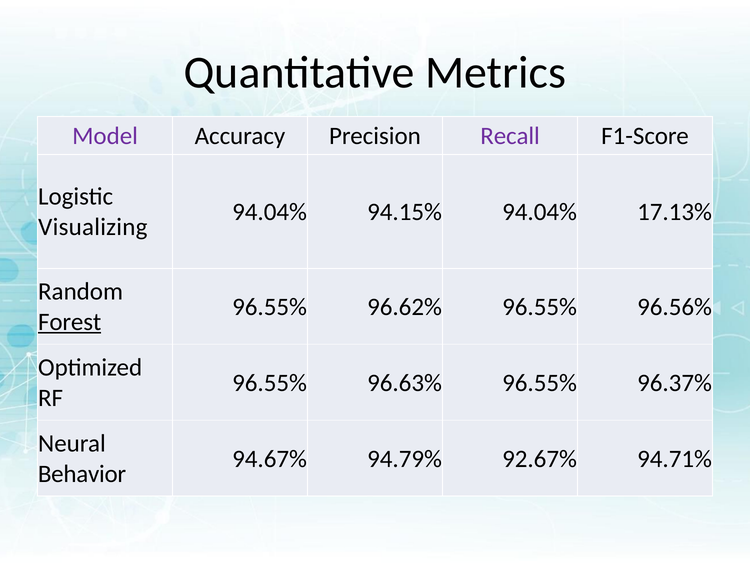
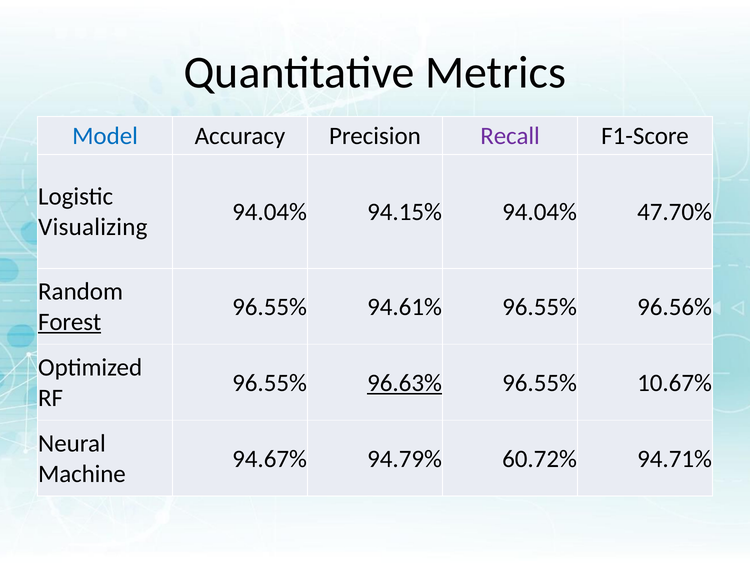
Model colour: purple -> blue
17.13%: 17.13% -> 47.70%
96.62%: 96.62% -> 94.61%
96.63% underline: none -> present
96.37%: 96.37% -> 10.67%
92.67%: 92.67% -> 60.72%
Behavior: Behavior -> Machine
